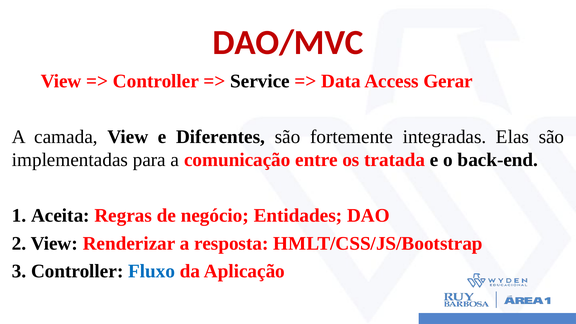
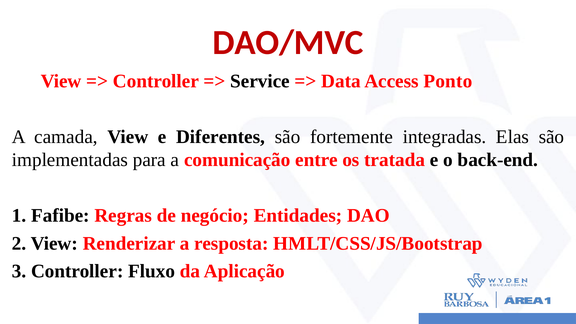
Gerar: Gerar -> Ponto
Aceita: Aceita -> Fafibe
Fluxo colour: blue -> black
